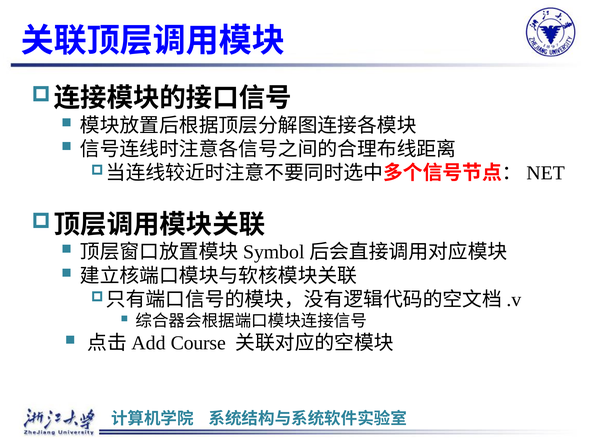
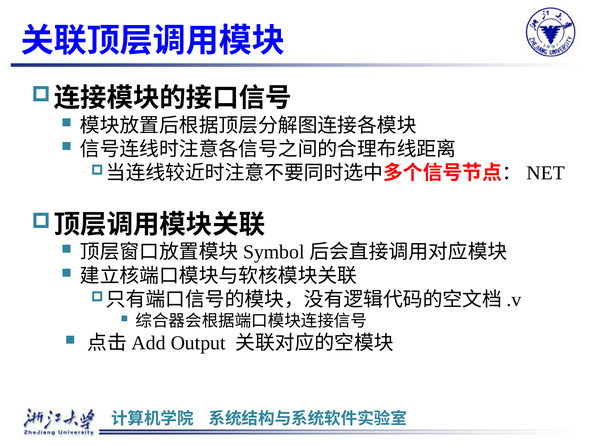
Course: Course -> Output
